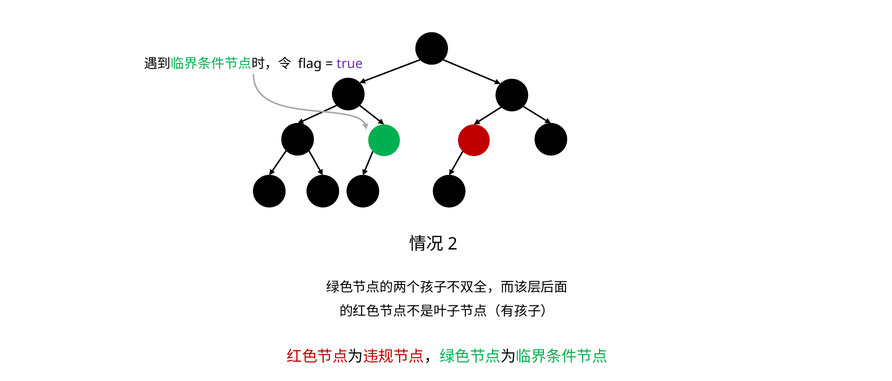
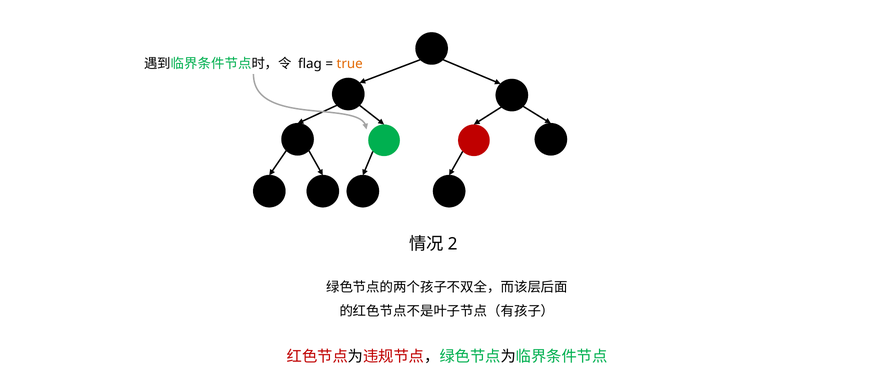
true colour: purple -> orange
